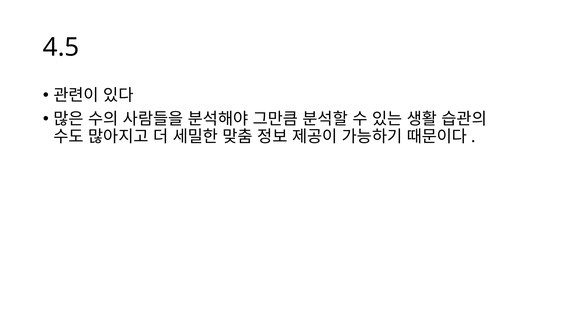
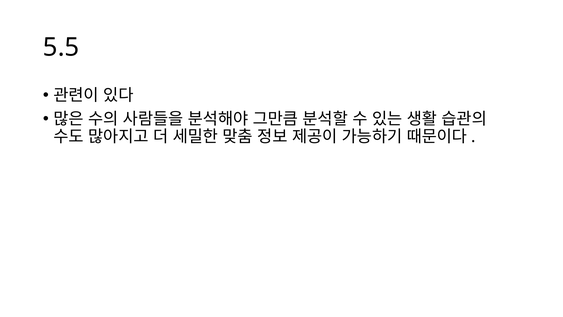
4.5: 4.5 -> 5.5
